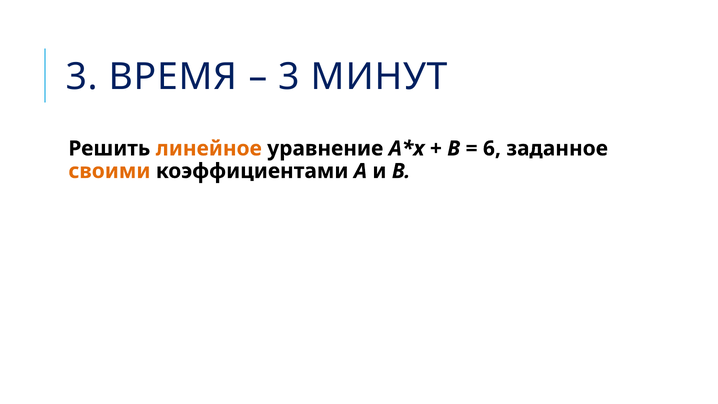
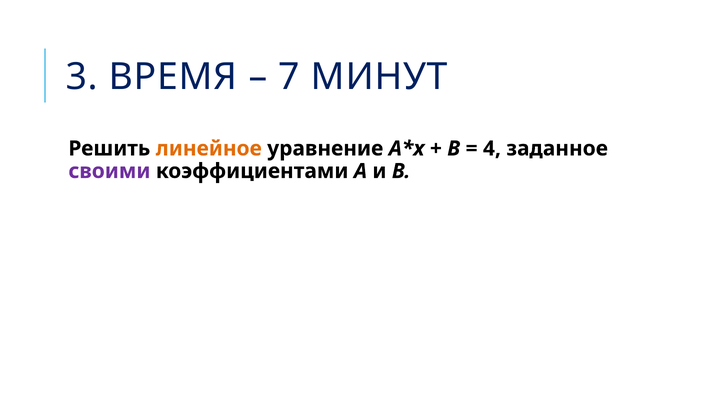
3 at (289, 77): 3 -> 7
6: 6 -> 4
своими colour: orange -> purple
